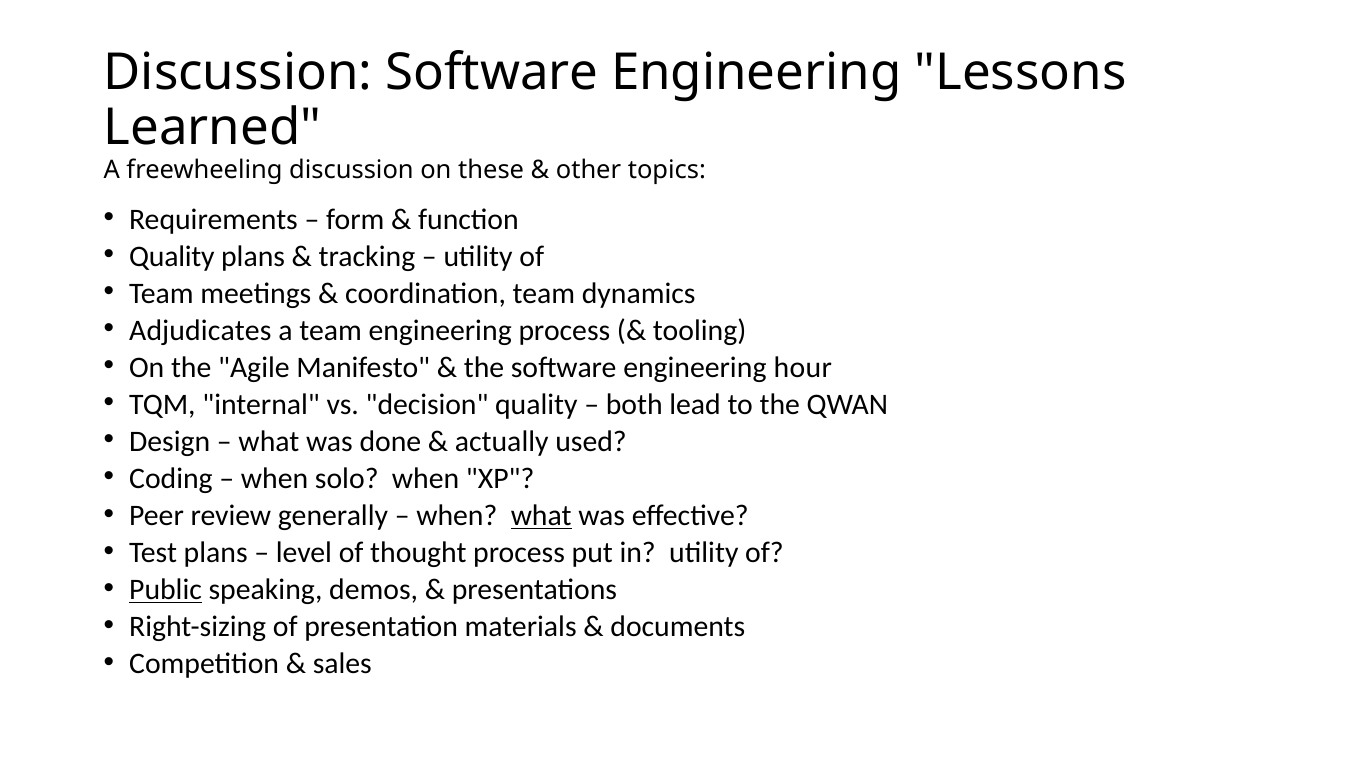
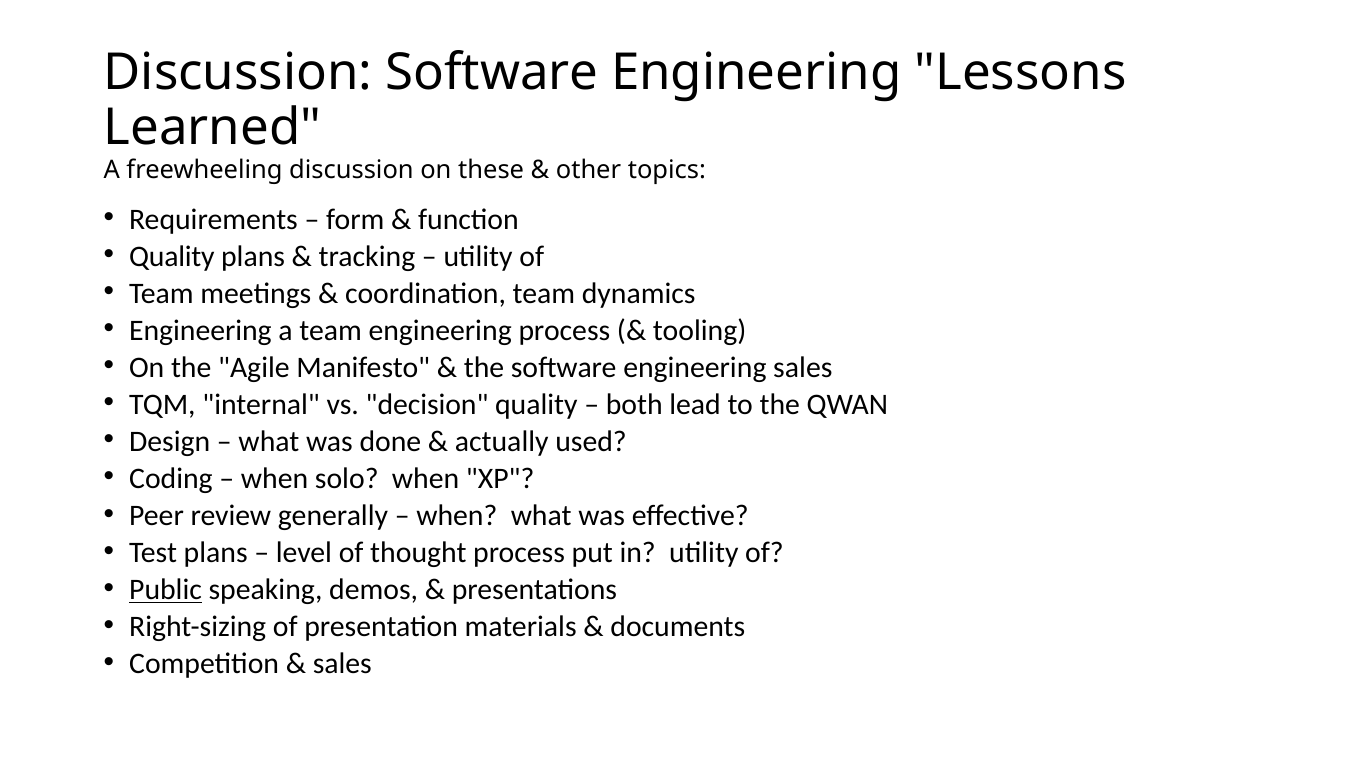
Adjudicates at (200, 331): Adjudicates -> Engineering
engineering hour: hour -> sales
what at (541, 516) underline: present -> none
